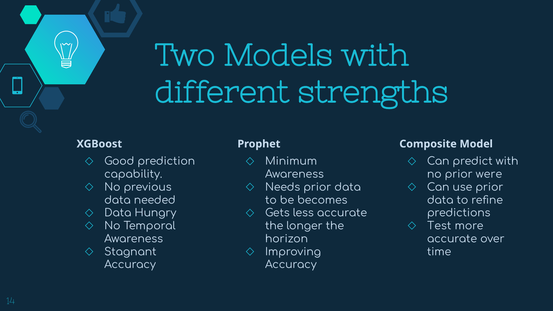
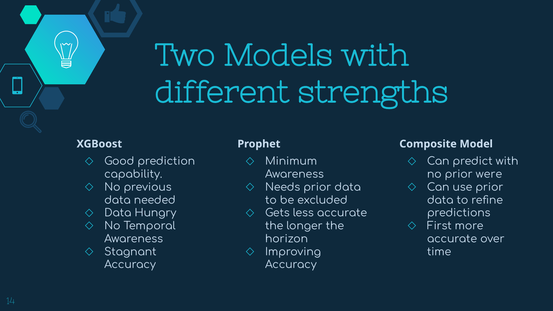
becomes: becomes -> excluded
Test: Test -> First
